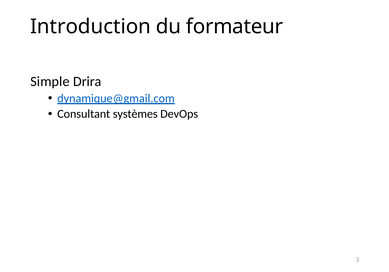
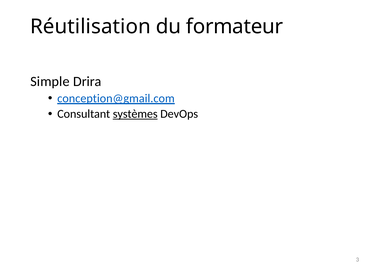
Introduction: Introduction -> Réutilisation
dynamique@gmail.com: dynamique@gmail.com -> conception@gmail.com
systèmes underline: none -> present
